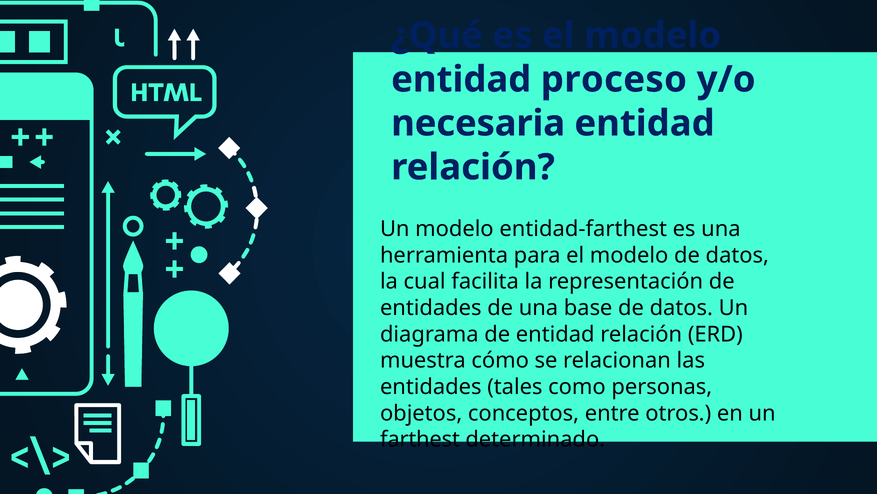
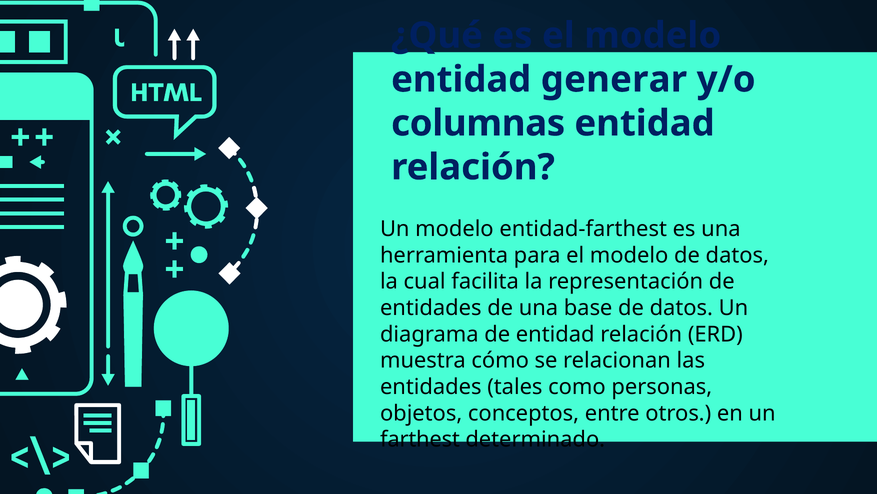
proceso: proceso -> generar
necesaria: necesaria -> columnas
